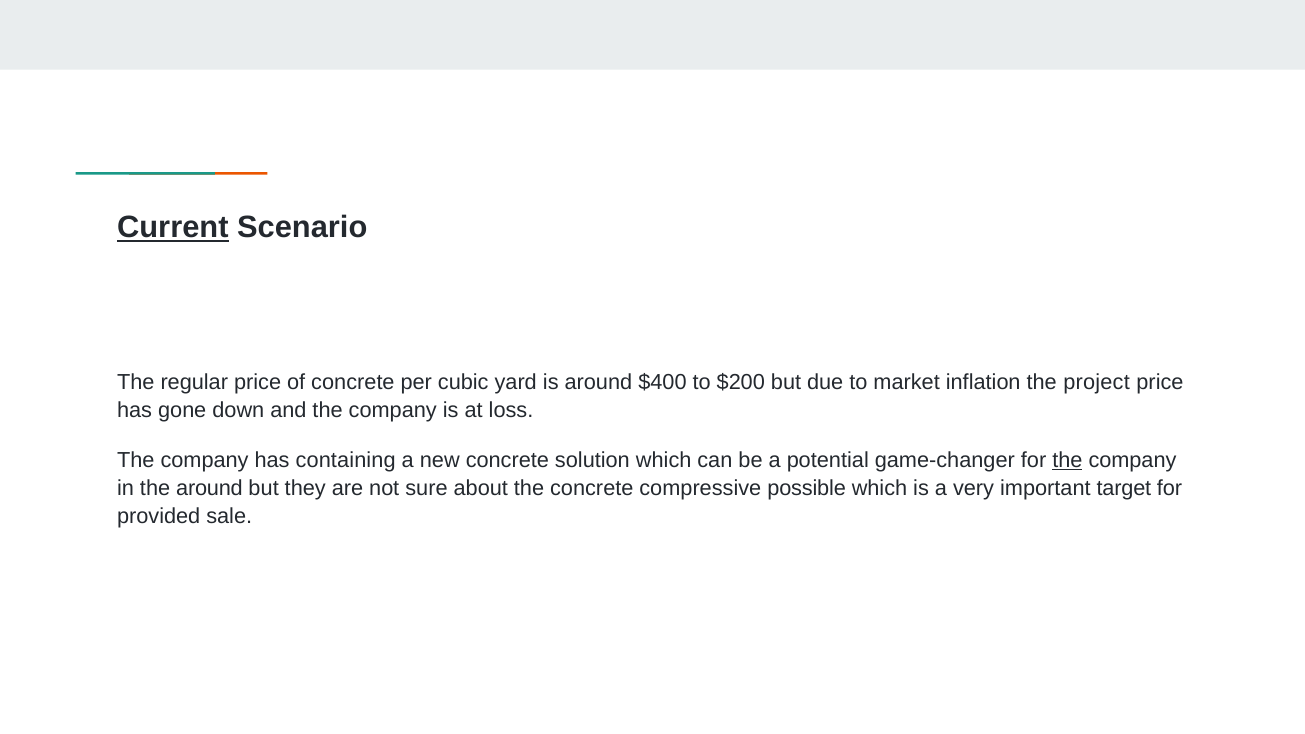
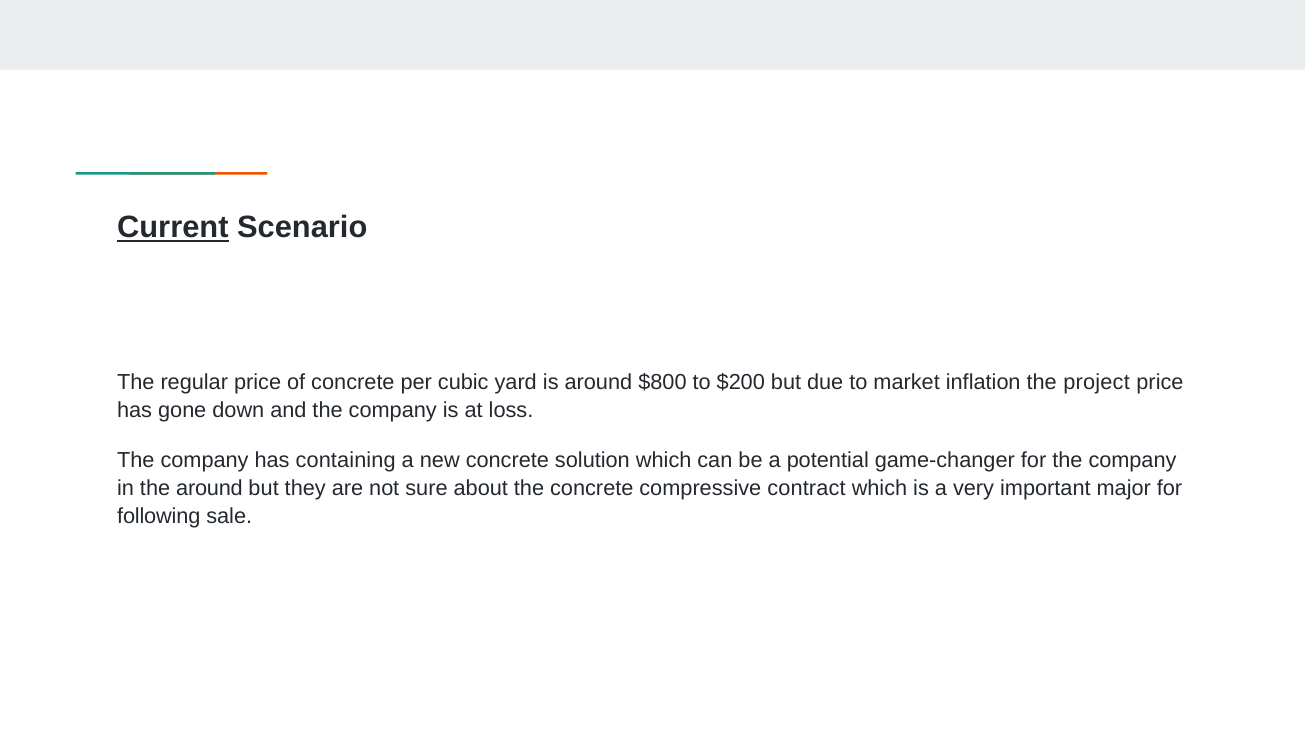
$400: $400 -> $800
the at (1067, 460) underline: present -> none
possible: possible -> contract
target: target -> major
provided: provided -> following
